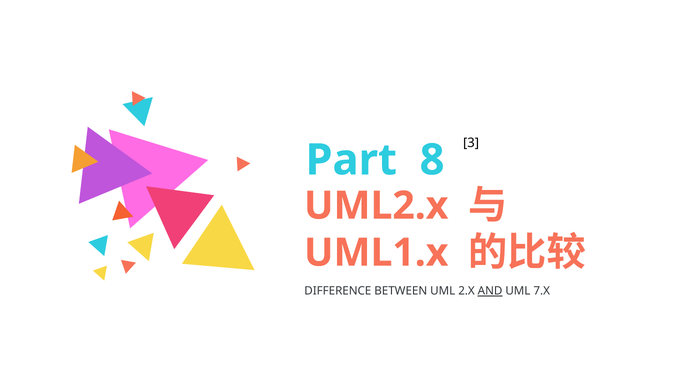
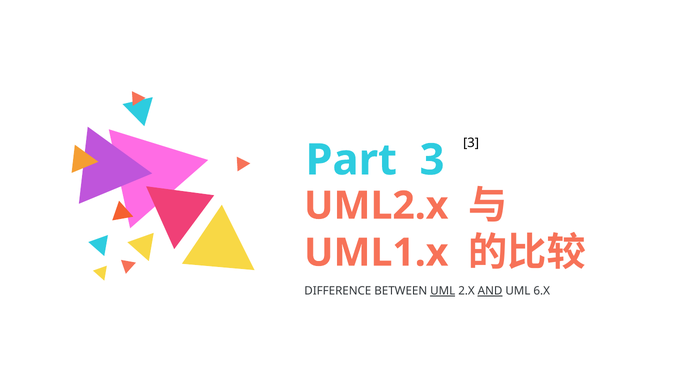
Part 8: 8 -> 3
UML at (443, 291) underline: none -> present
7.X: 7.X -> 6.X
